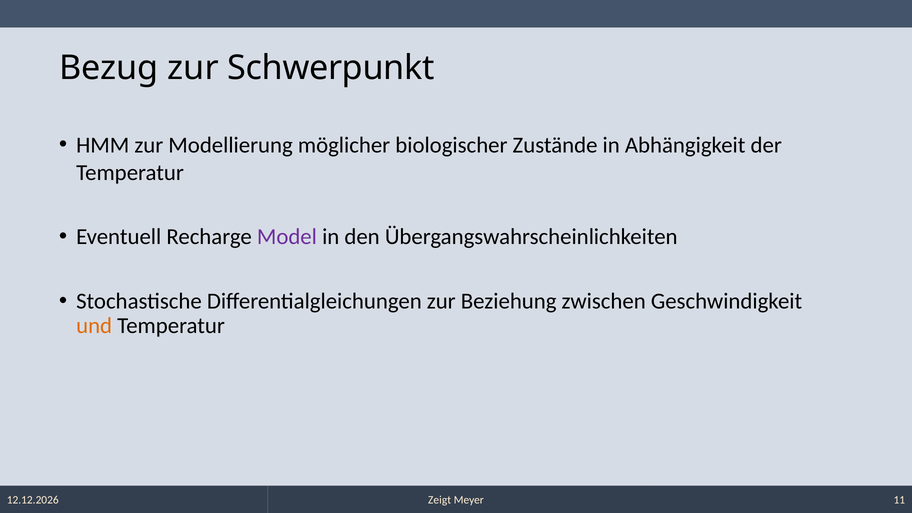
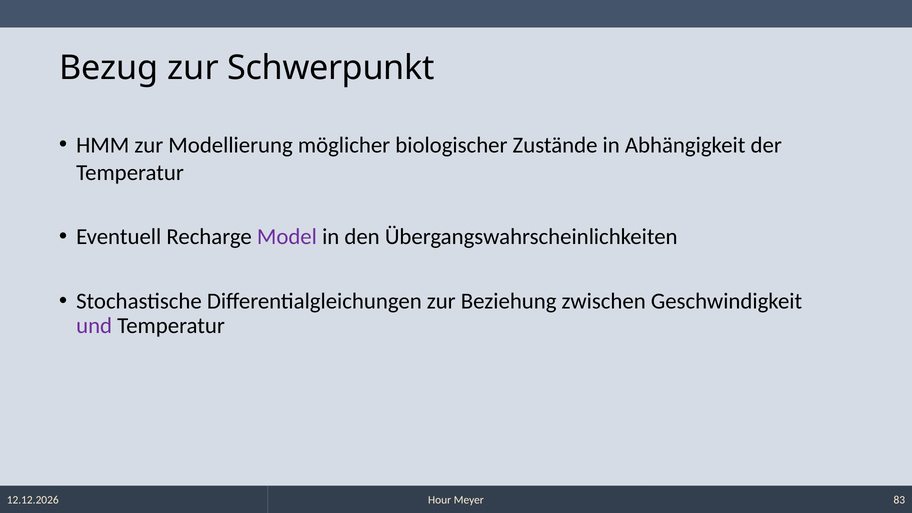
und colour: orange -> purple
Zeigt: Zeigt -> Hour
11: 11 -> 83
